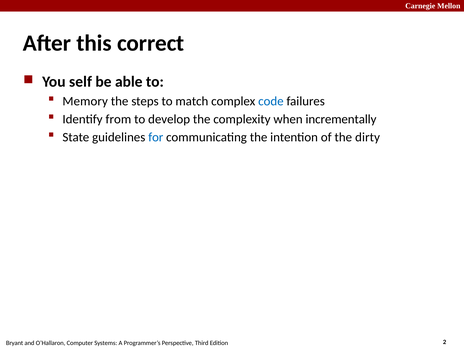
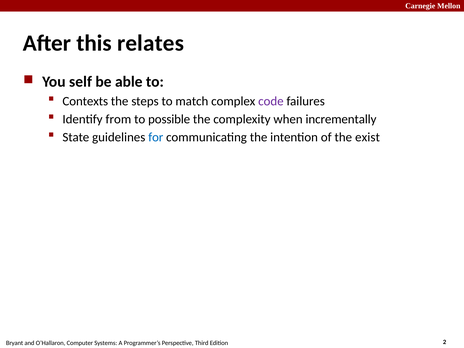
correct: correct -> relates
Memory: Memory -> Contexts
code colour: blue -> purple
develop: develop -> possible
dirty: dirty -> exist
